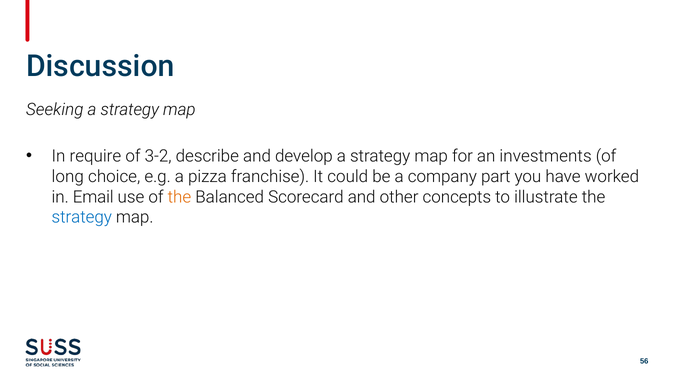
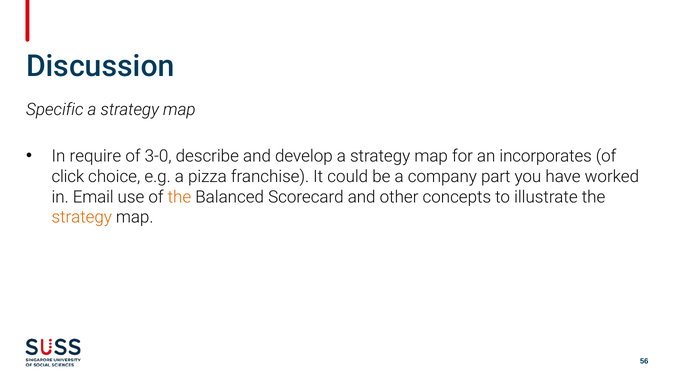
Seeking: Seeking -> Specific
3-2: 3-2 -> 3-0
investments: investments -> incorporates
long: long -> click
strategy at (82, 217) colour: blue -> orange
